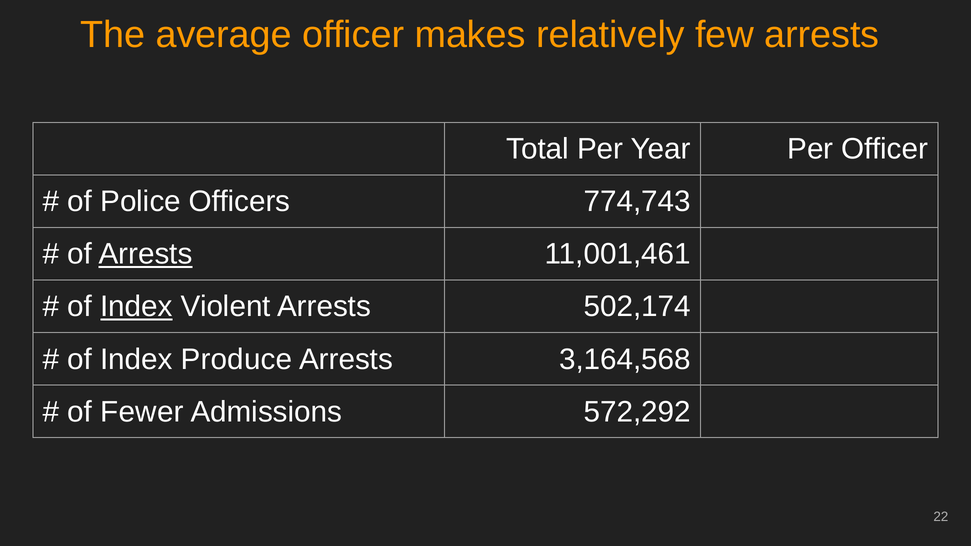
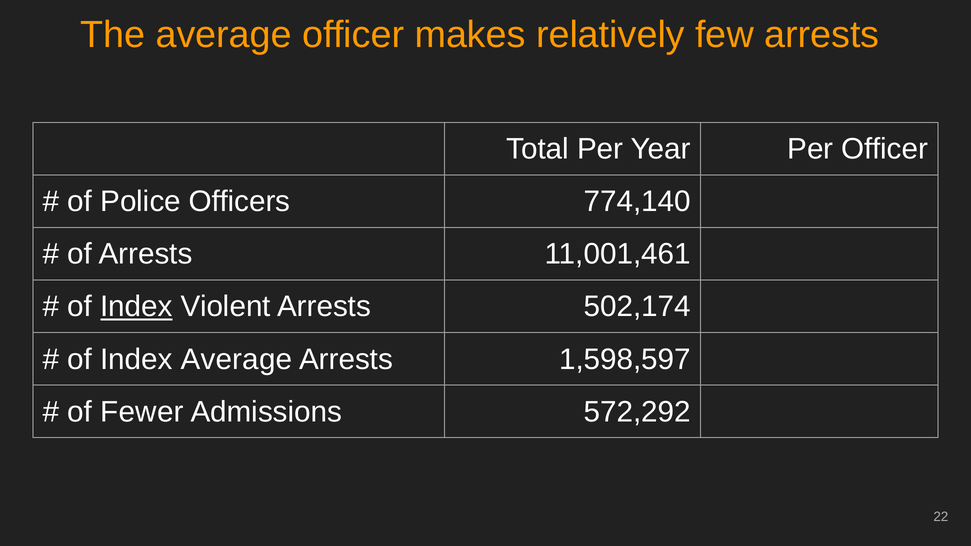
774,743: 774,743 -> 774,140
Arrests at (145, 254) underline: present -> none
Index Produce: Produce -> Average
3,164,568: 3,164,568 -> 1,598,597
